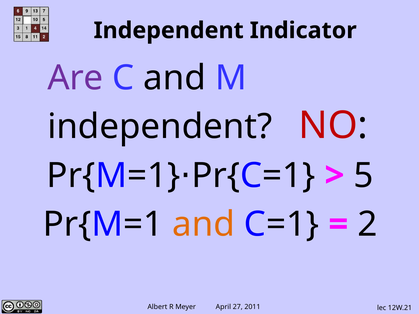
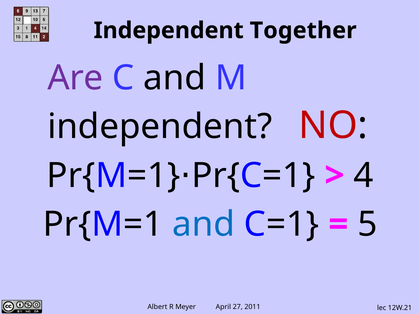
Indicator: Indicator -> Together
5: 5 -> 4
and at (204, 225) colour: orange -> blue
2: 2 -> 5
